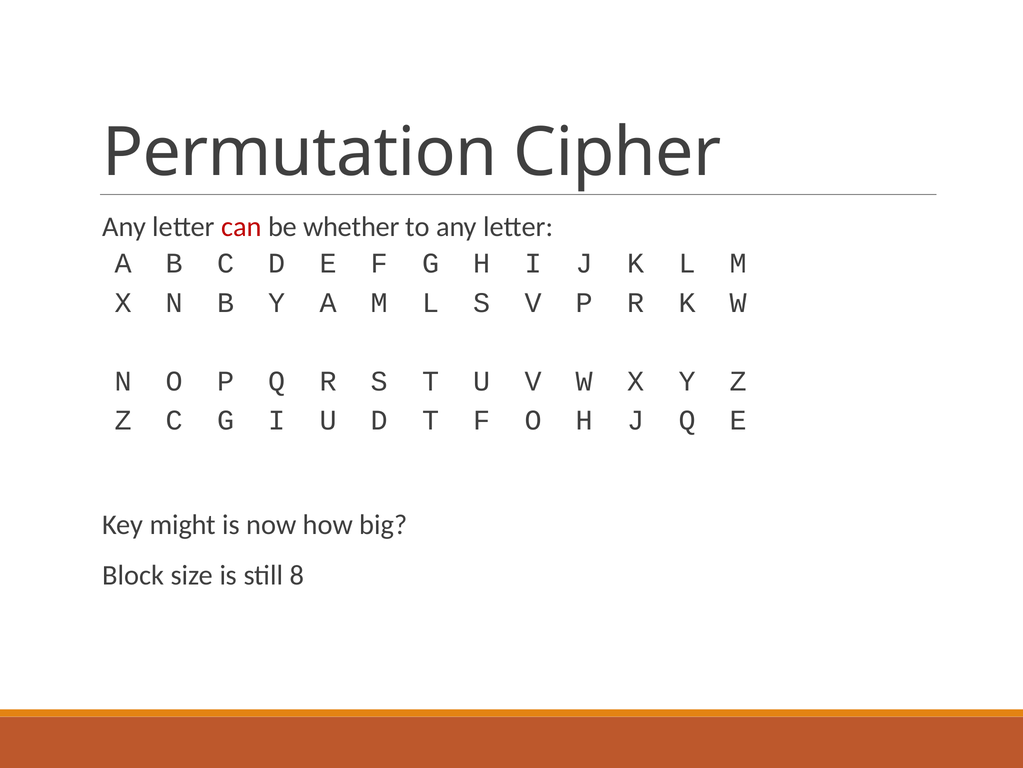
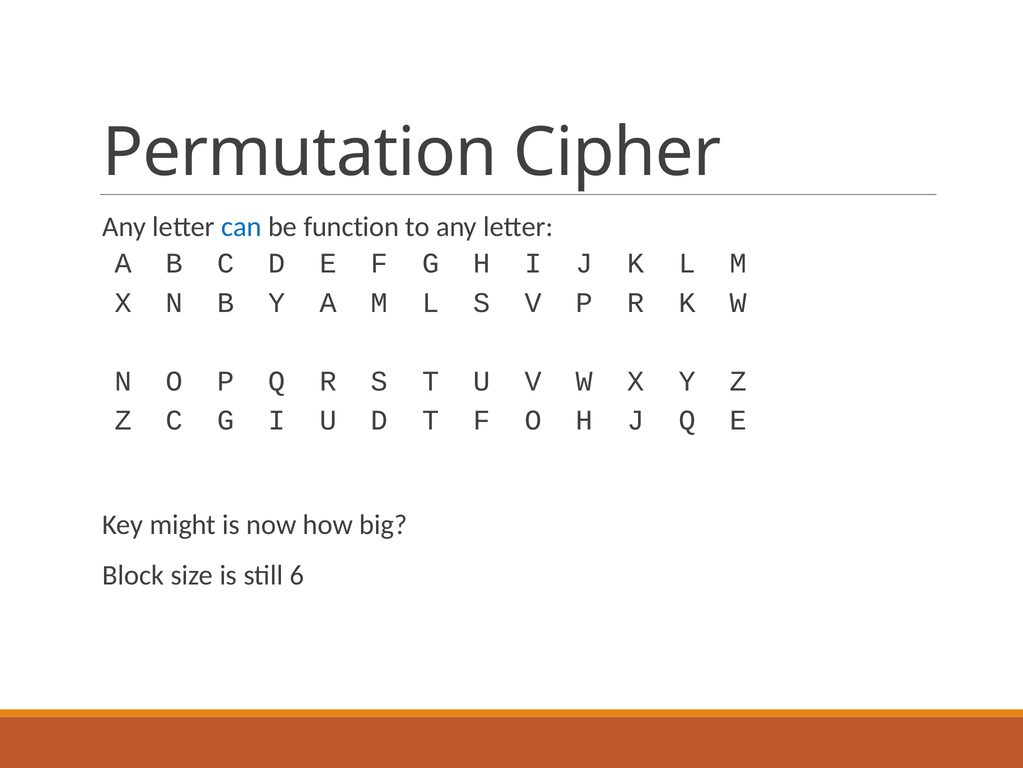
can colour: red -> blue
whether: whether -> function
8: 8 -> 6
